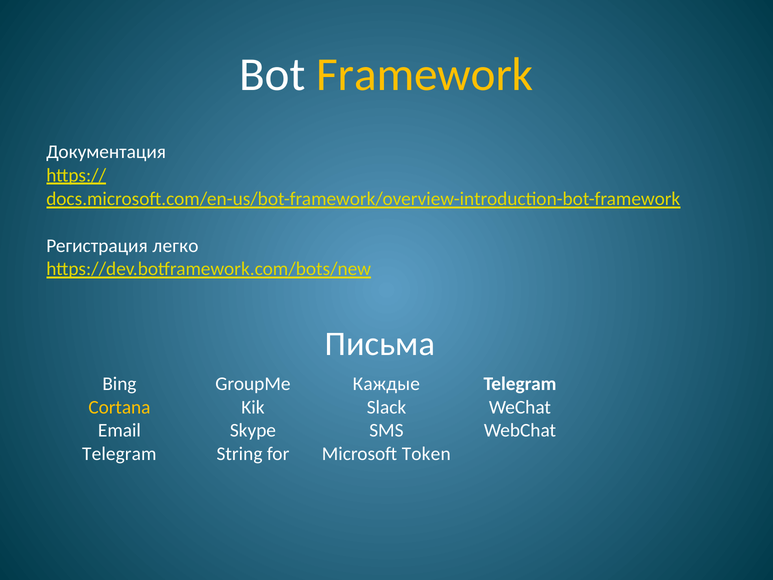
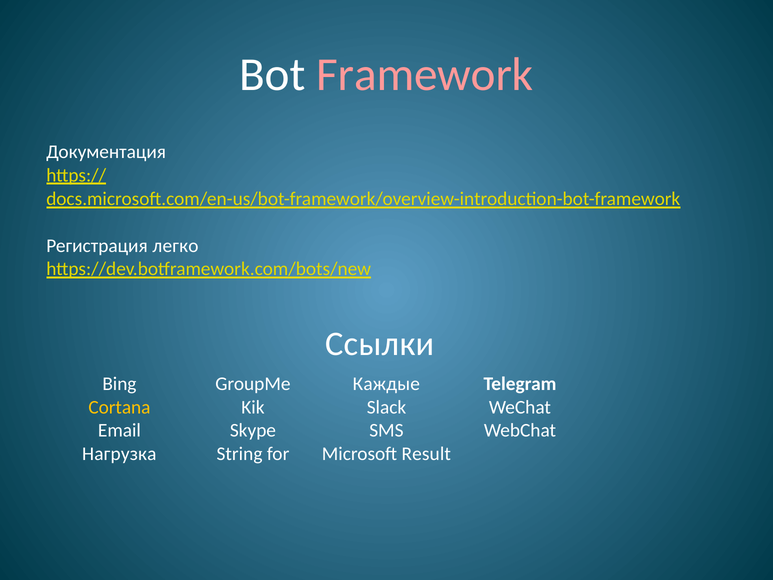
Framework colour: yellow -> pink
Письма: Письма -> Ссылки
Telegram at (119, 453): Telegram -> Нагрузка
Token: Token -> Result
